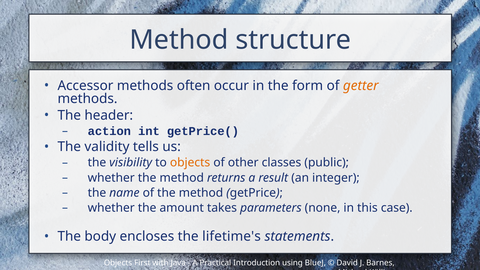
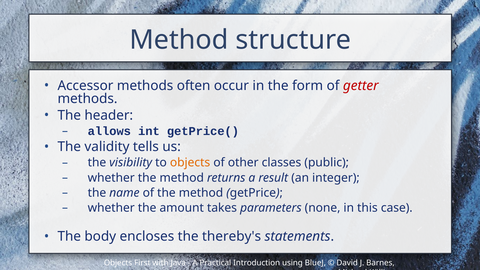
getter colour: orange -> red
action: action -> allows
lifetime's: lifetime's -> thereby's
